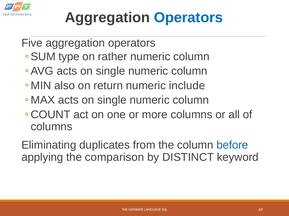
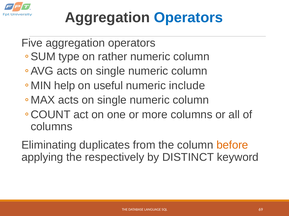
also: also -> help
return: return -> useful
before colour: blue -> orange
comparison: comparison -> respectively
